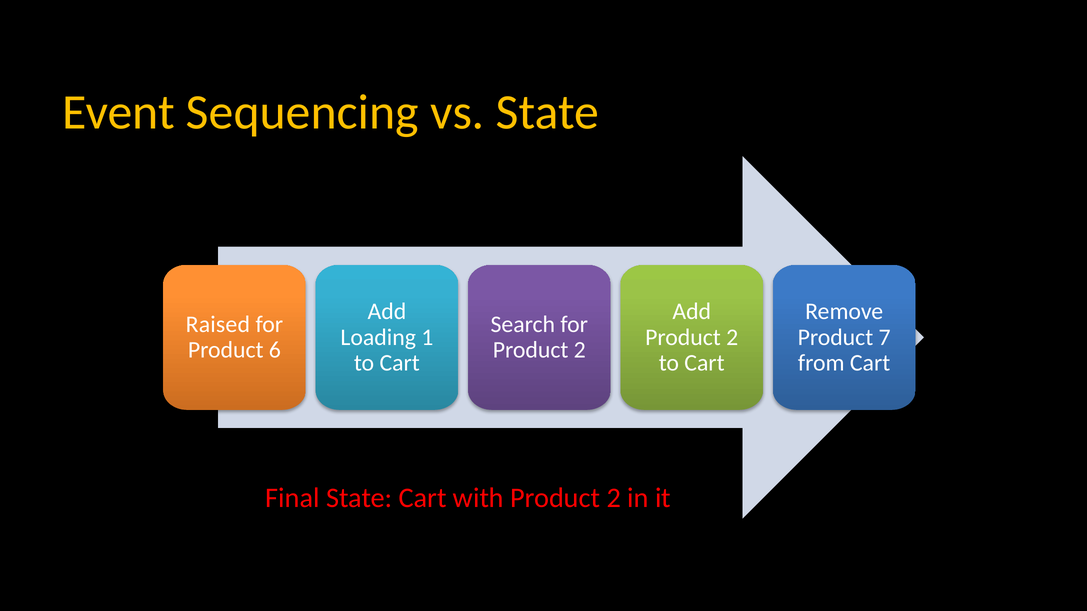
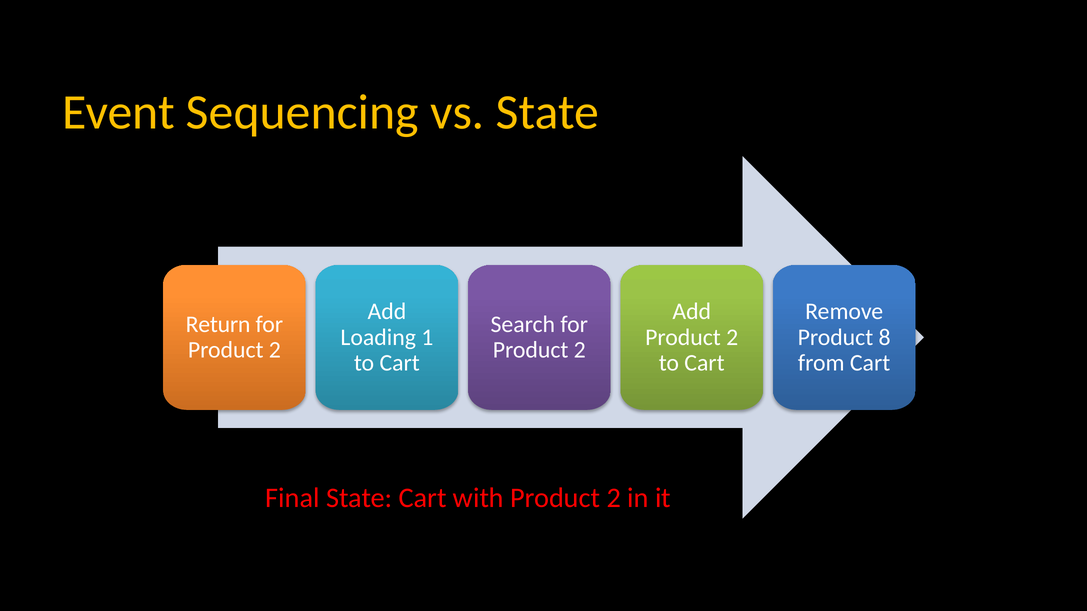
Raised: Raised -> Return
7: 7 -> 8
6 at (275, 350): 6 -> 2
